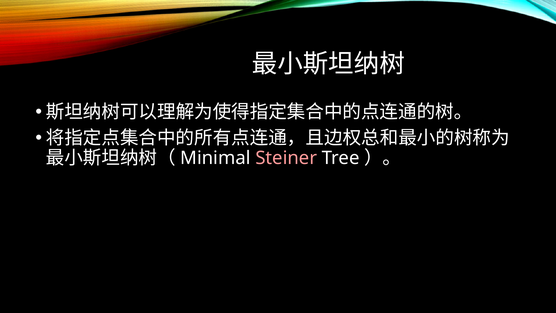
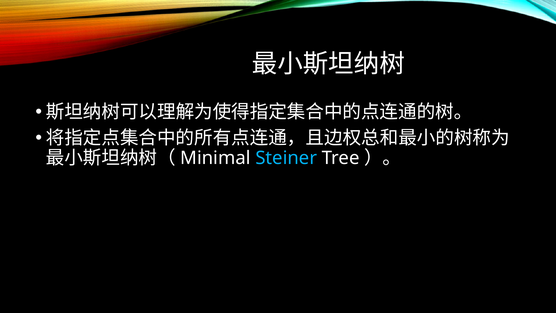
Steiner colour: pink -> light blue
